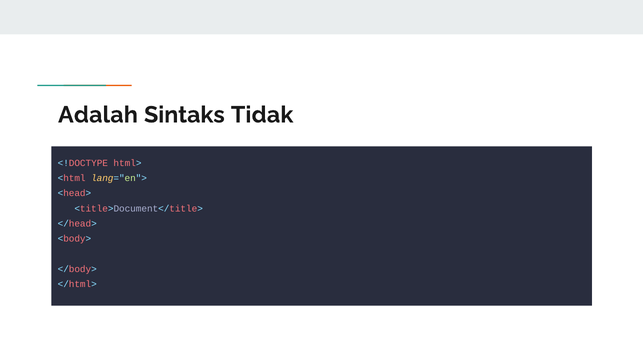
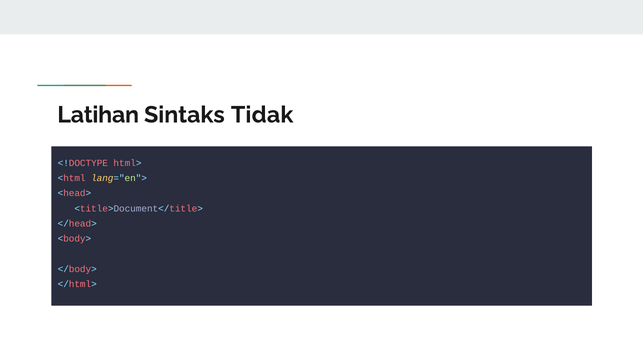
Adalah: Adalah -> Latihan
